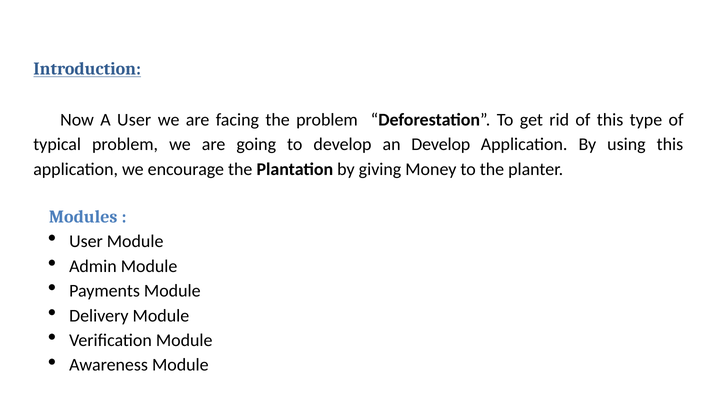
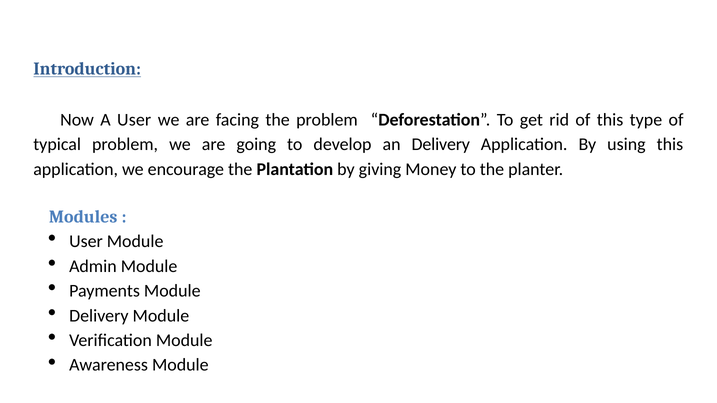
an Develop: Develop -> Delivery
